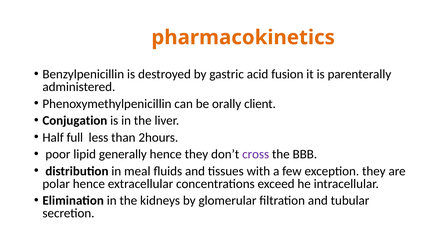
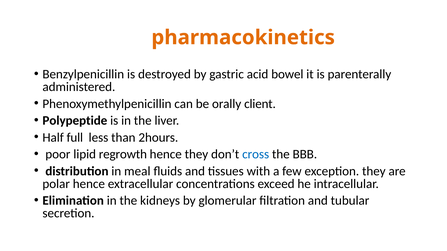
fusion: fusion -> bowel
Conjugation: Conjugation -> Polypeptide
generally: generally -> regrowth
cross colour: purple -> blue
